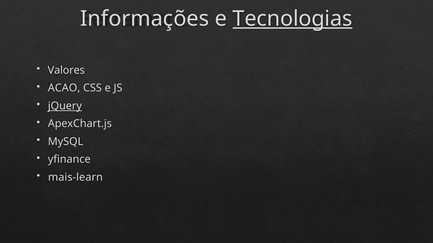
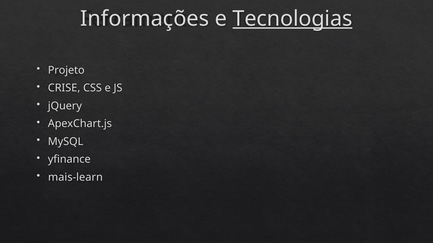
Valores: Valores -> Projeto
ACAO: ACAO -> CRISE
jQuery underline: present -> none
